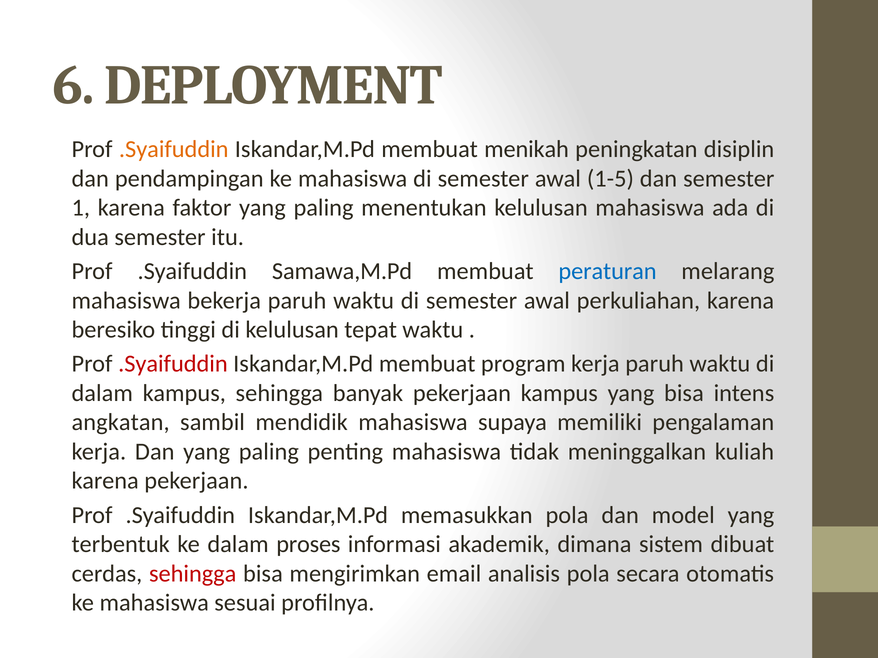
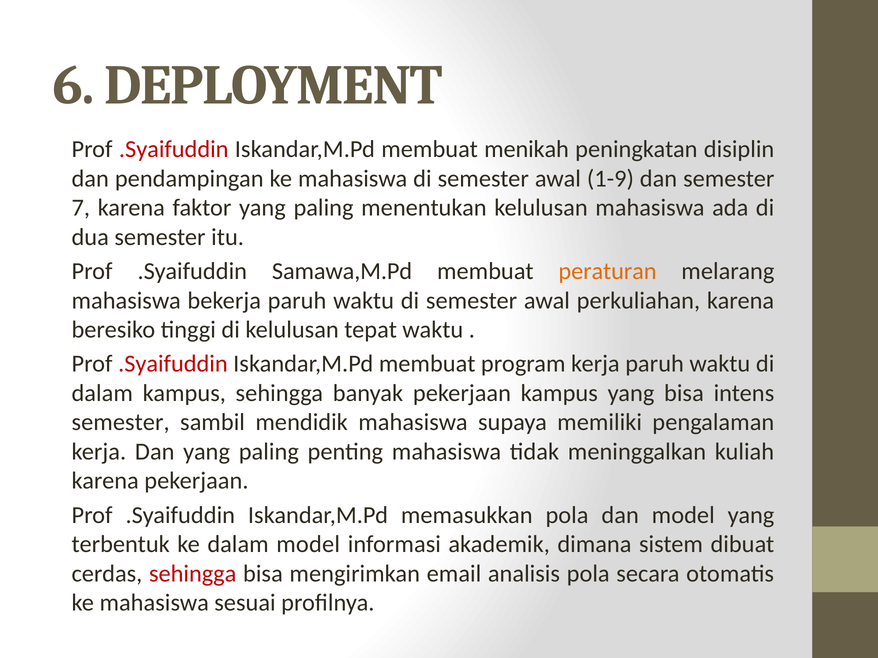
.Syaifuddin at (174, 149) colour: orange -> red
1-5: 1-5 -> 1-9
1: 1 -> 7
peraturan colour: blue -> orange
angkatan at (121, 423): angkatan -> semester
dalam proses: proses -> model
